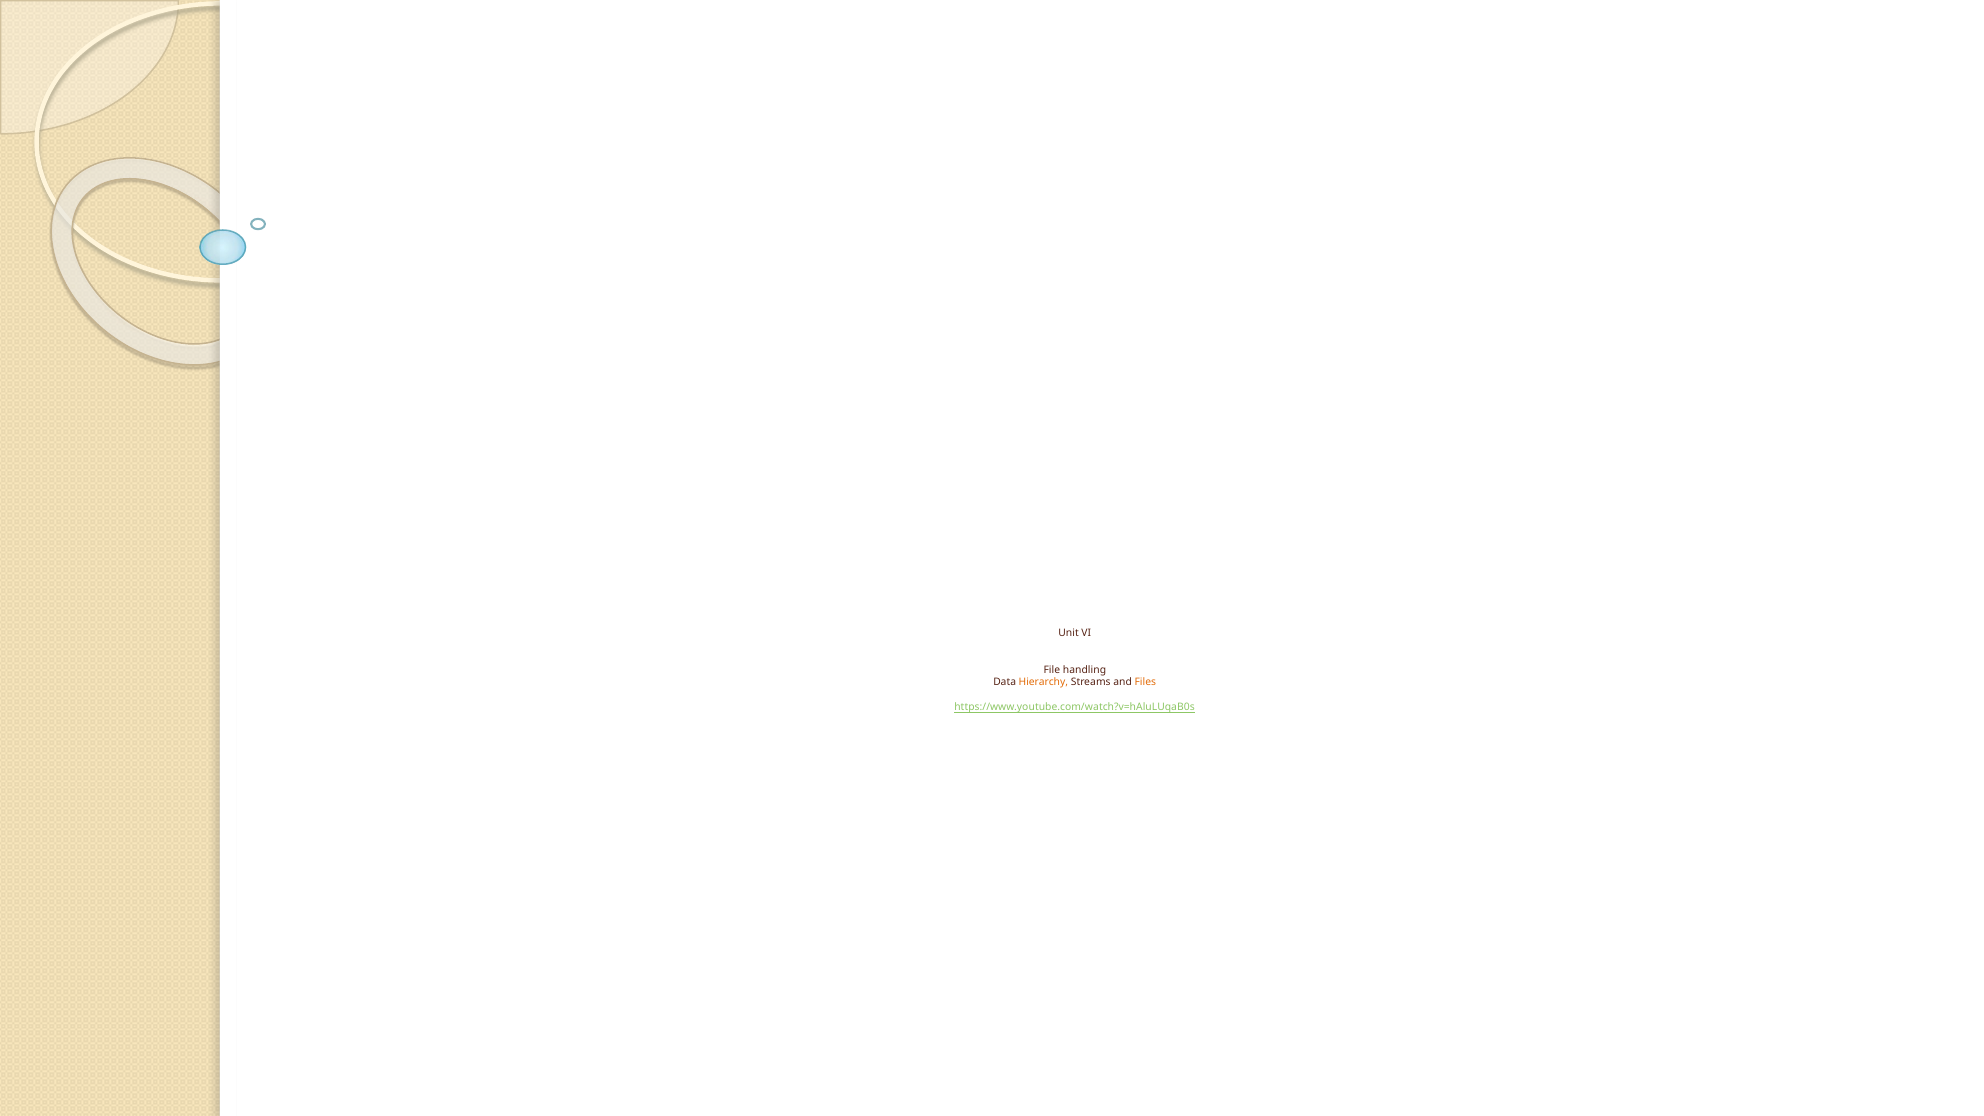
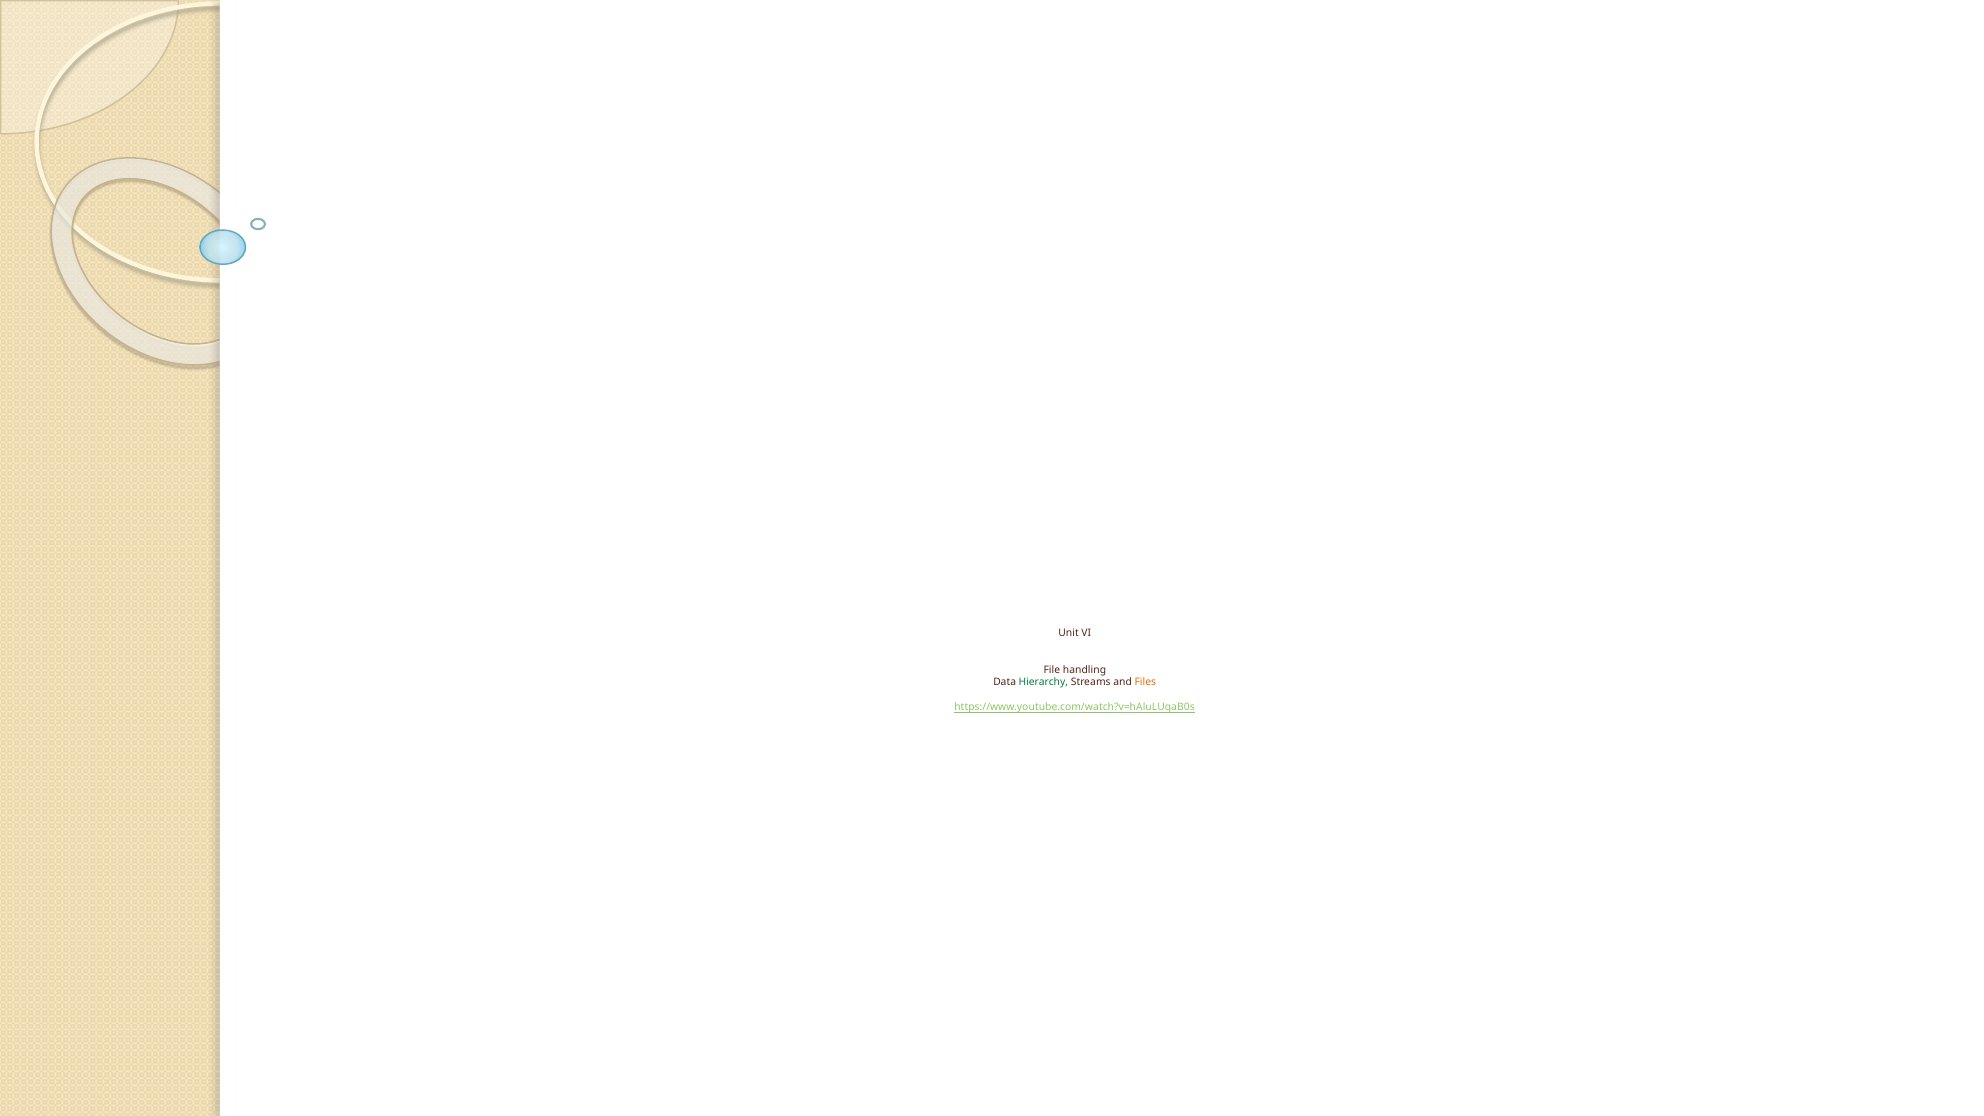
Hierarchy colour: orange -> green
